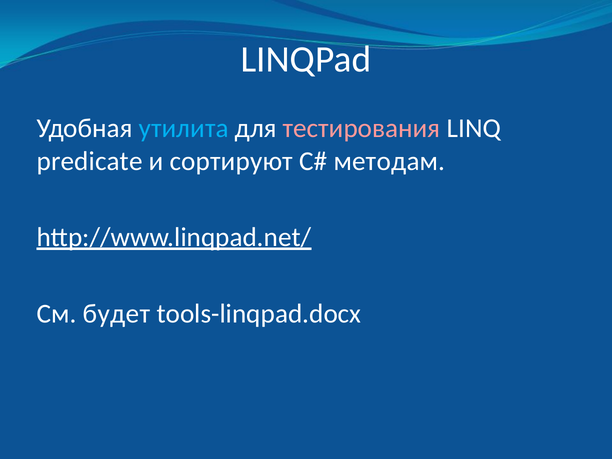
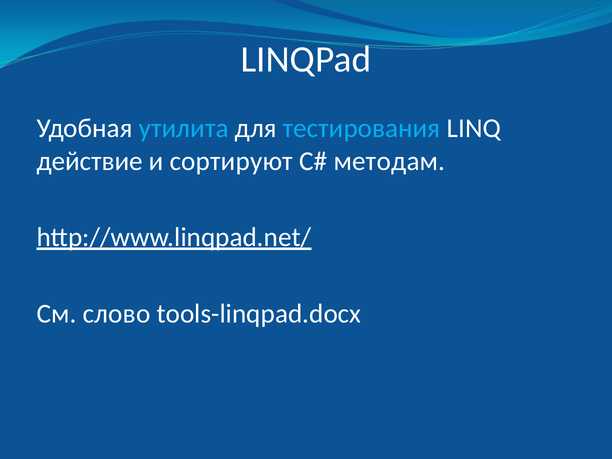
тестирования colour: pink -> light blue
predicate: predicate -> действие
будет: будет -> слово
